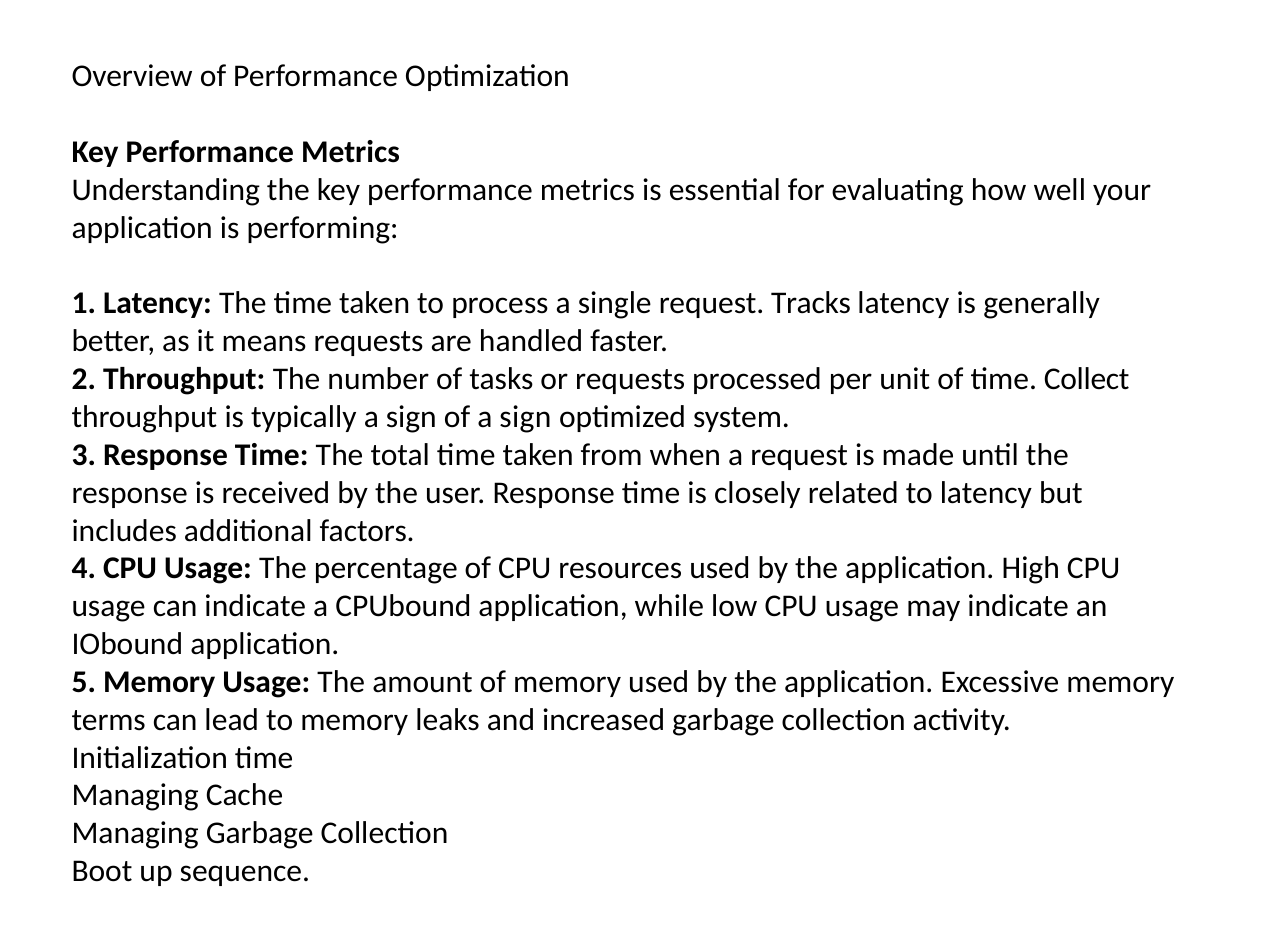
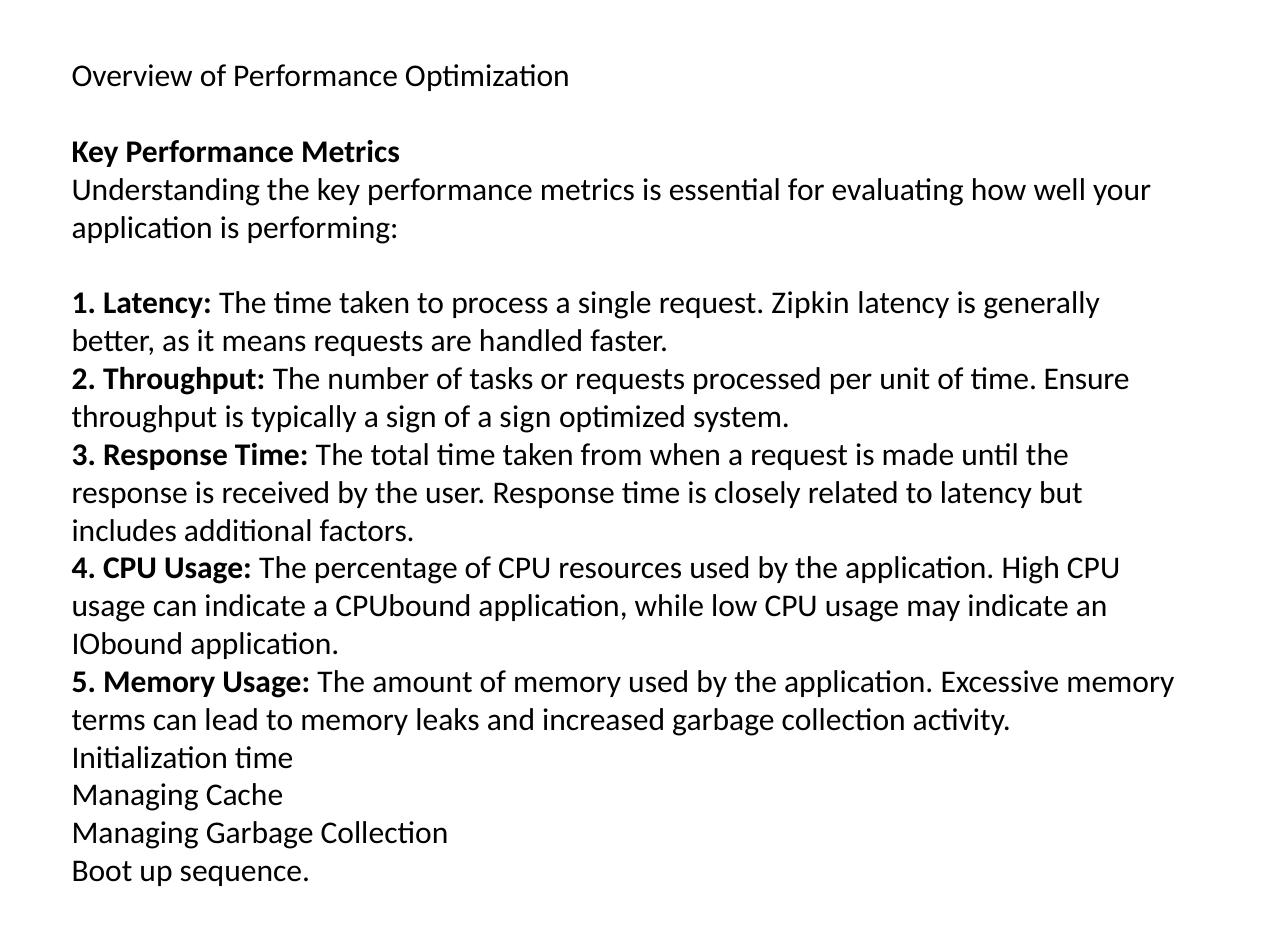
Tracks: Tracks -> Zipkin
Collect: Collect -> Ensure
